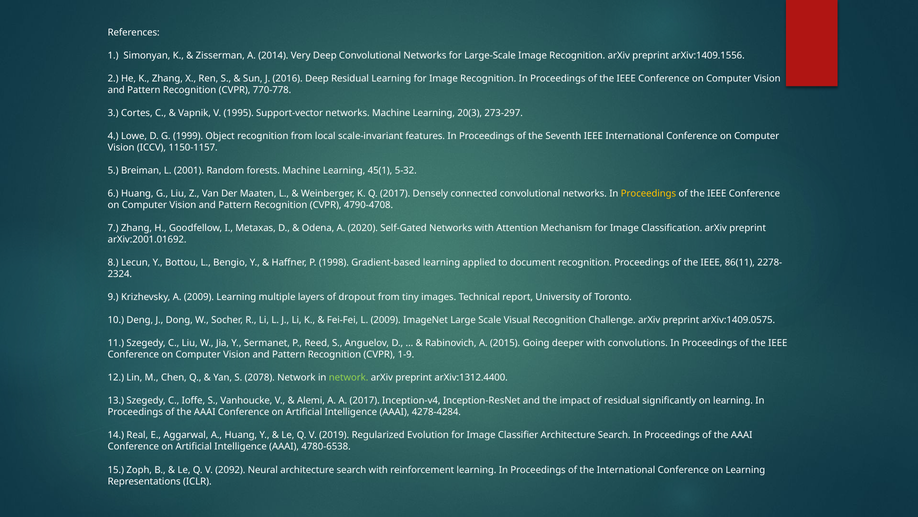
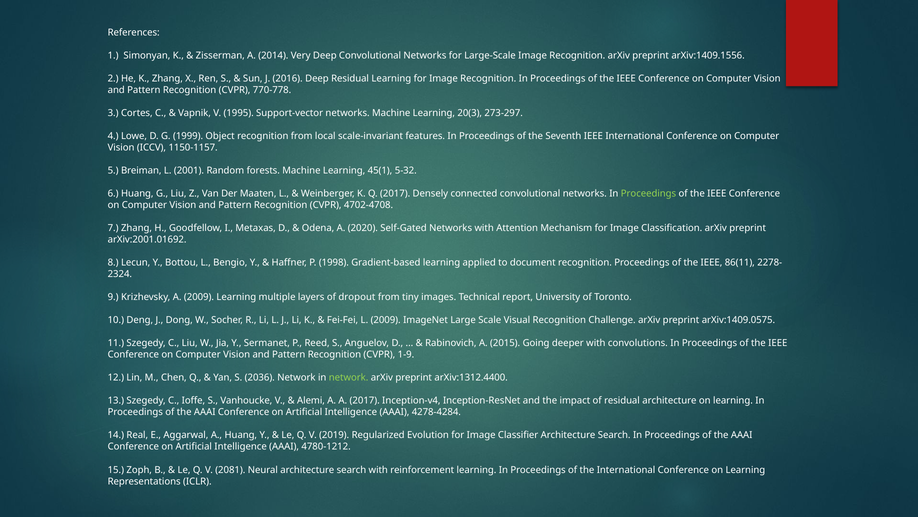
Proceedings at (648, 193) colour: yellow -> light green
4790-4708: 4790-4708 -> 4702-4708
2078: 2078 -> 2036
residual significantly: significantly -> architecture
4780-6538: 4780-6538 -> 4780-1212
2092: 2092 -> 2081
